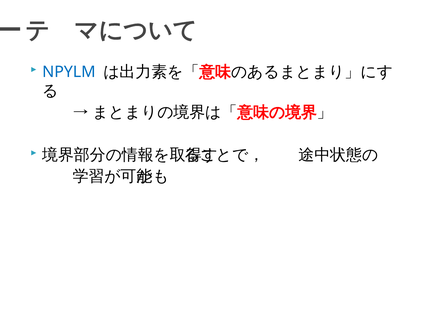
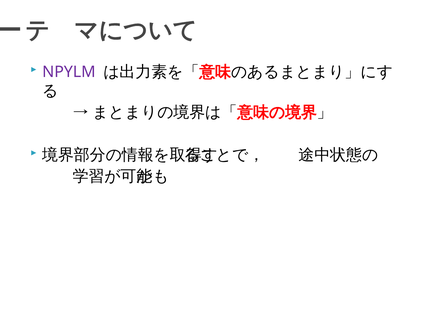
NPYLM colour: blue -> purple
